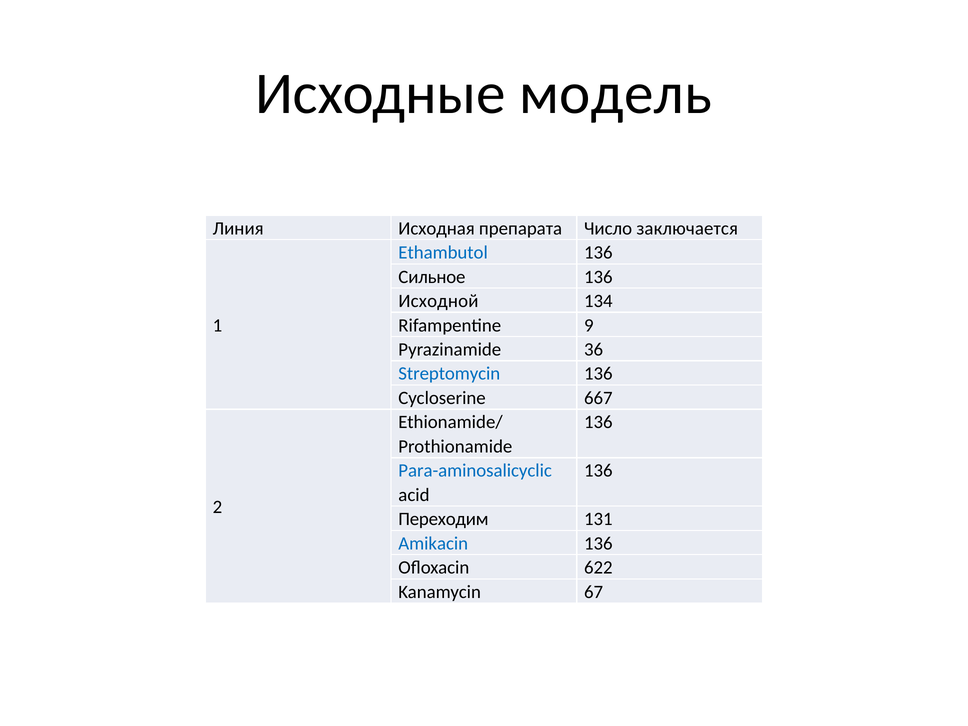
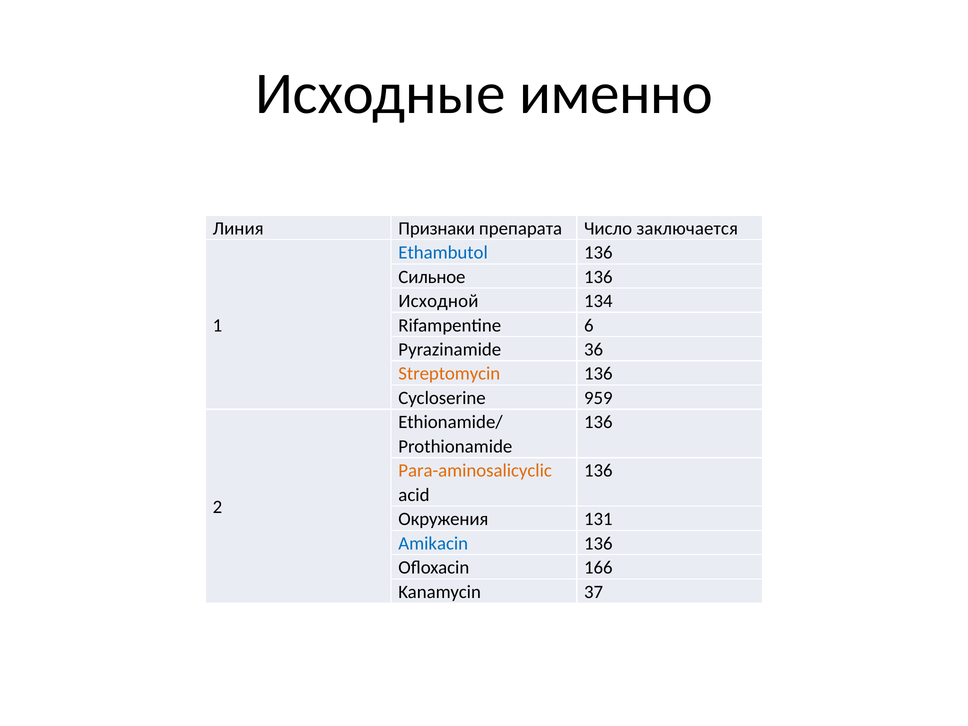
модель: модель -> именно
Исходная: Исходная -> Признаки
9: 9 -> 6
Streptomycin colour: blue -> orange
667: 667 -> 959
Para-aminosalicyclic colour: blue -> orange
Переходим: Переходим -> Окружения
622: 622 -> 166
67: 67 -> 37
